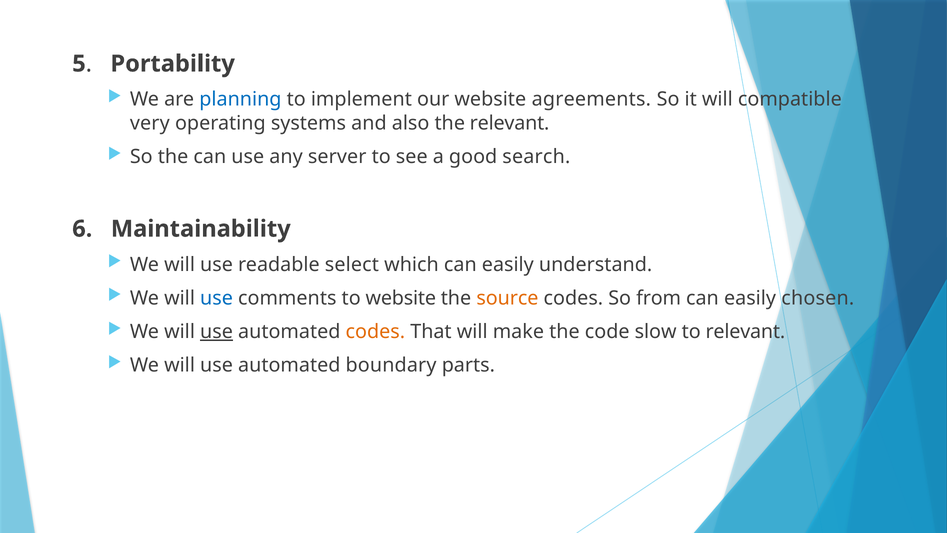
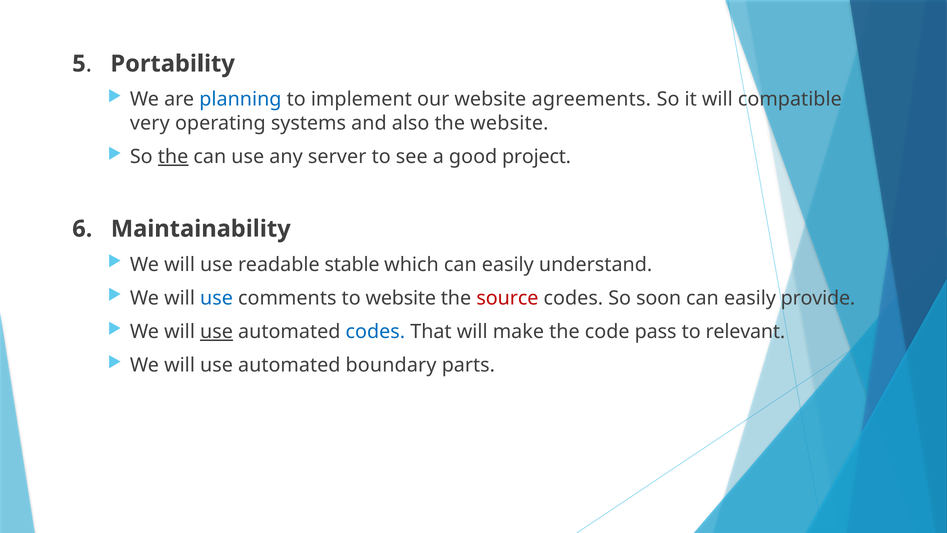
the relevant: relevant -> website
the at (173, 157) underline: none -> present
search: search -> project
select: select -> stable
source colour: orange -> red
from: from -> soon
chosen: chosen -> provide
codes at (375, 332) colour: orange -> blue
slow: slow -> pass
